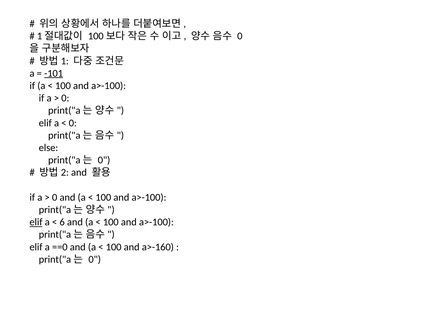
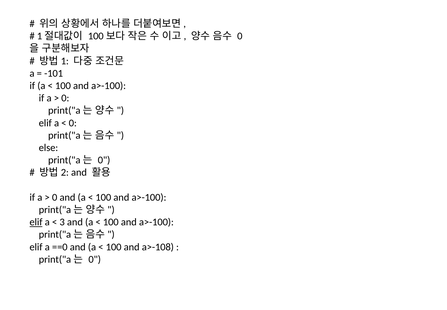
-101 underline: present -> none
6: 6 -> 3
a>-160: a>-160 -> a>-108
